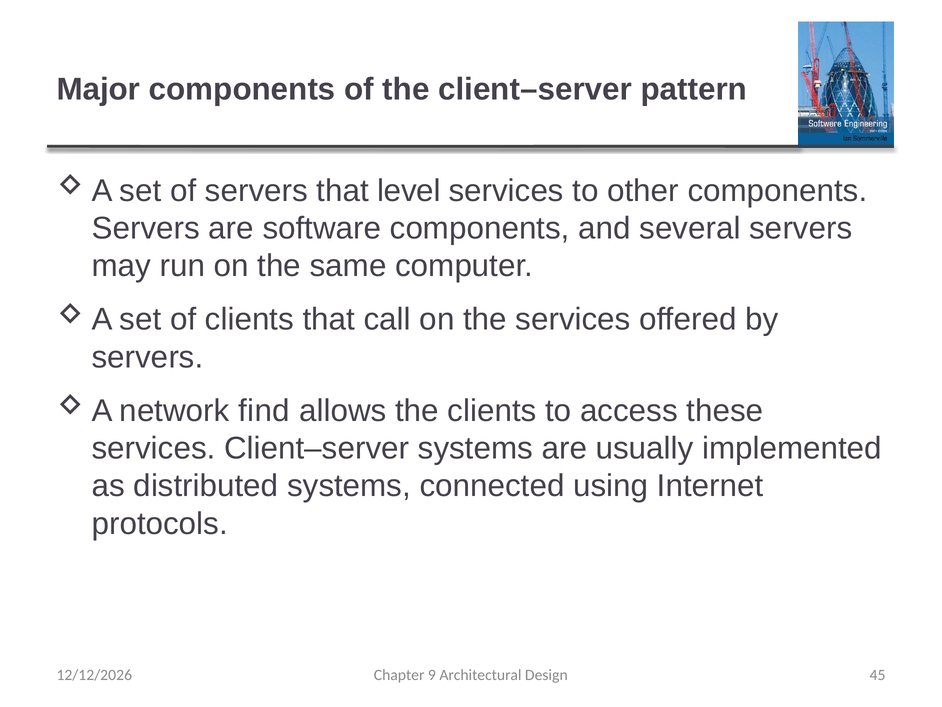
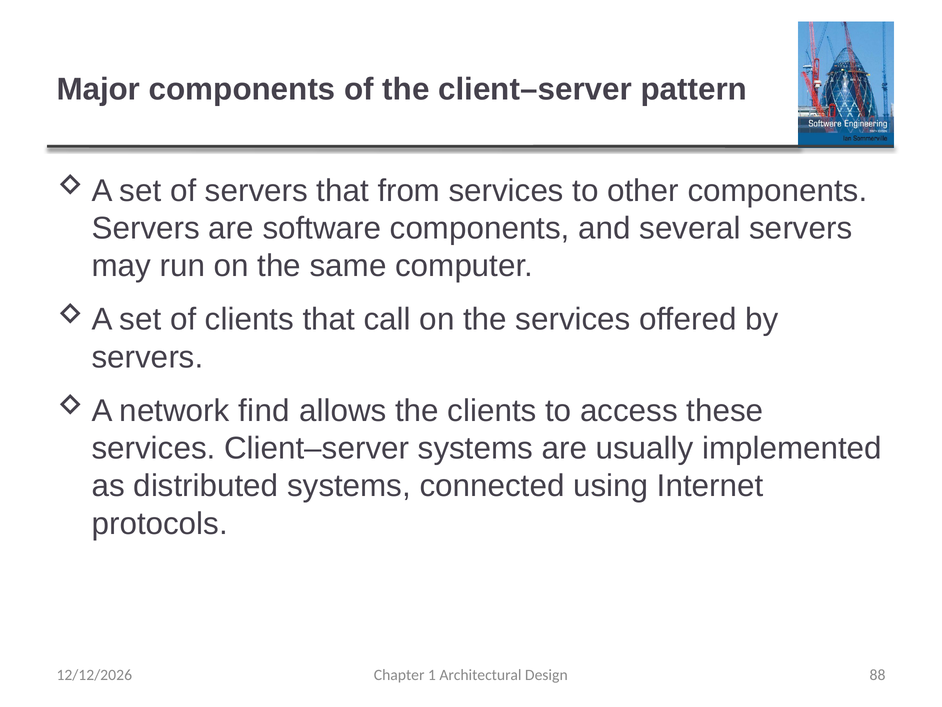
level: level -> from
9: 9 -> 1
45: 45 -> 88
